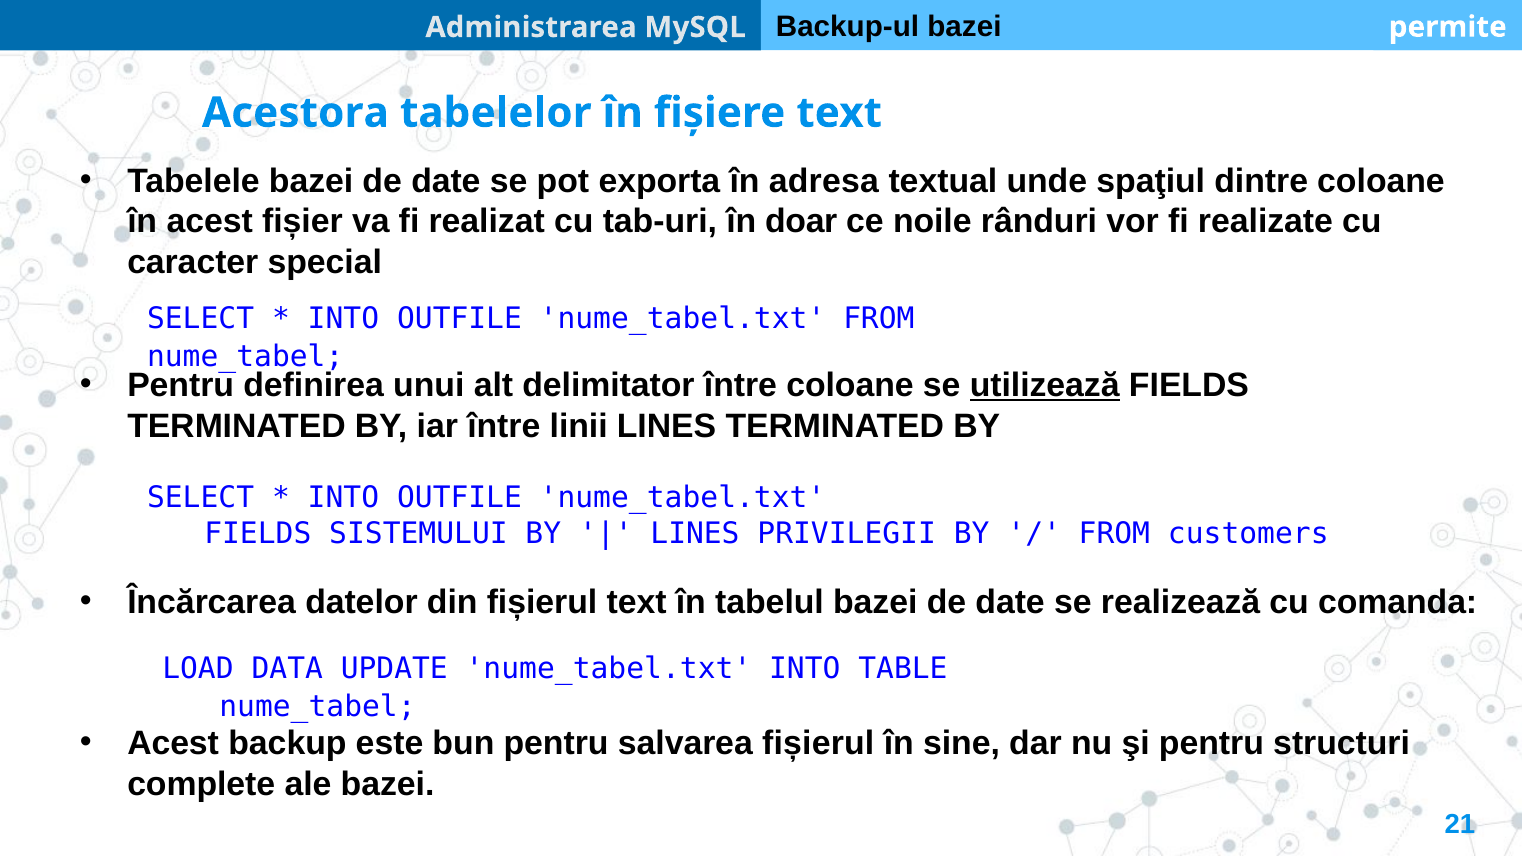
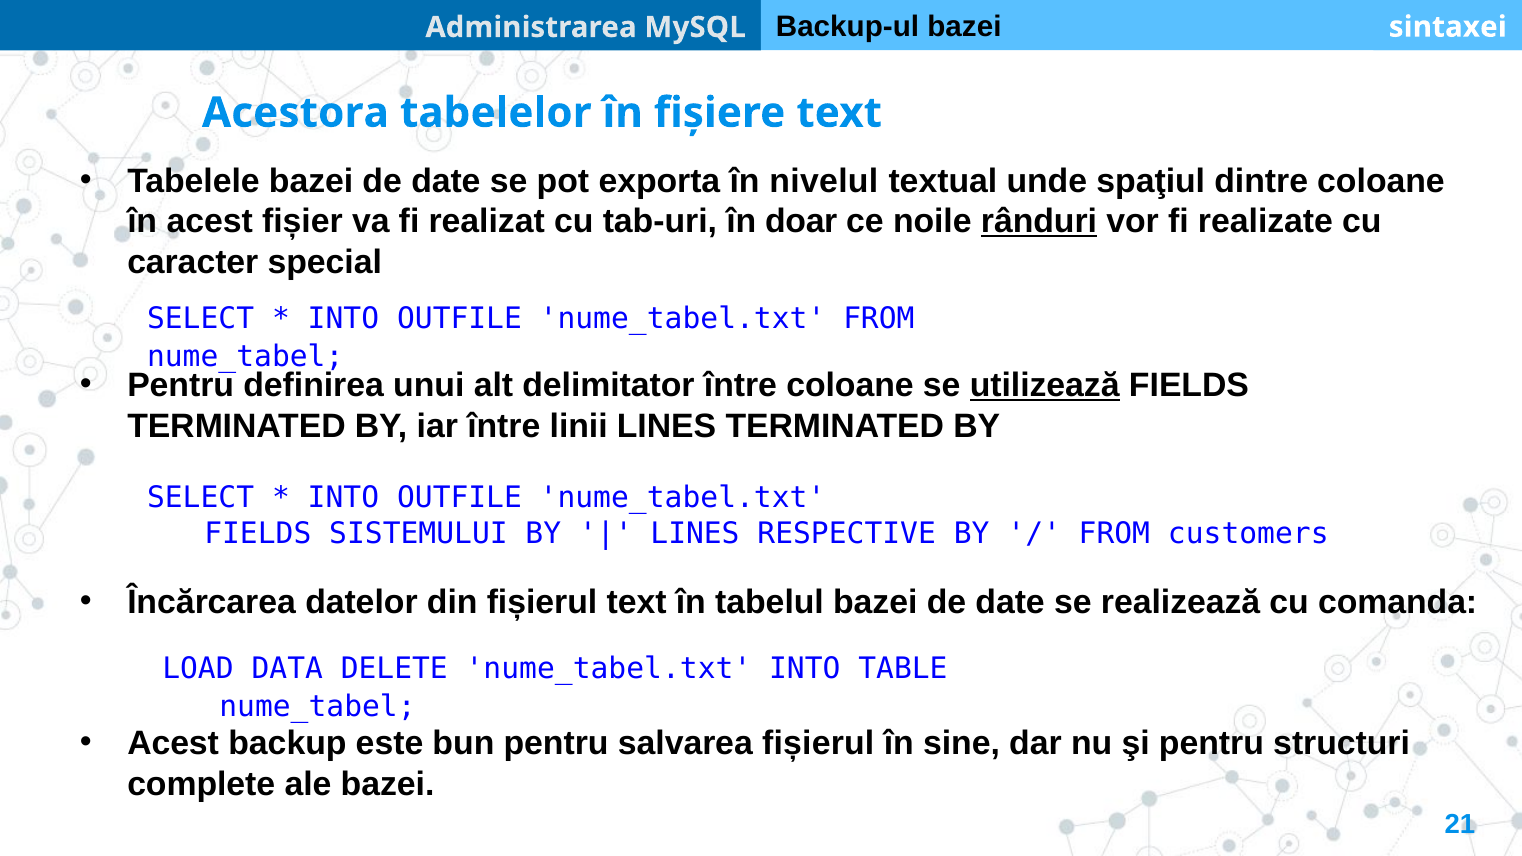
permite: permite -> sintaxei
adresa: adresa -> nivelul
rânduri underline: none -> present
PRIVILEGII: PRIVILEGII -> RESPECTIVE
UPDATE: UPDATE -> DELETE
